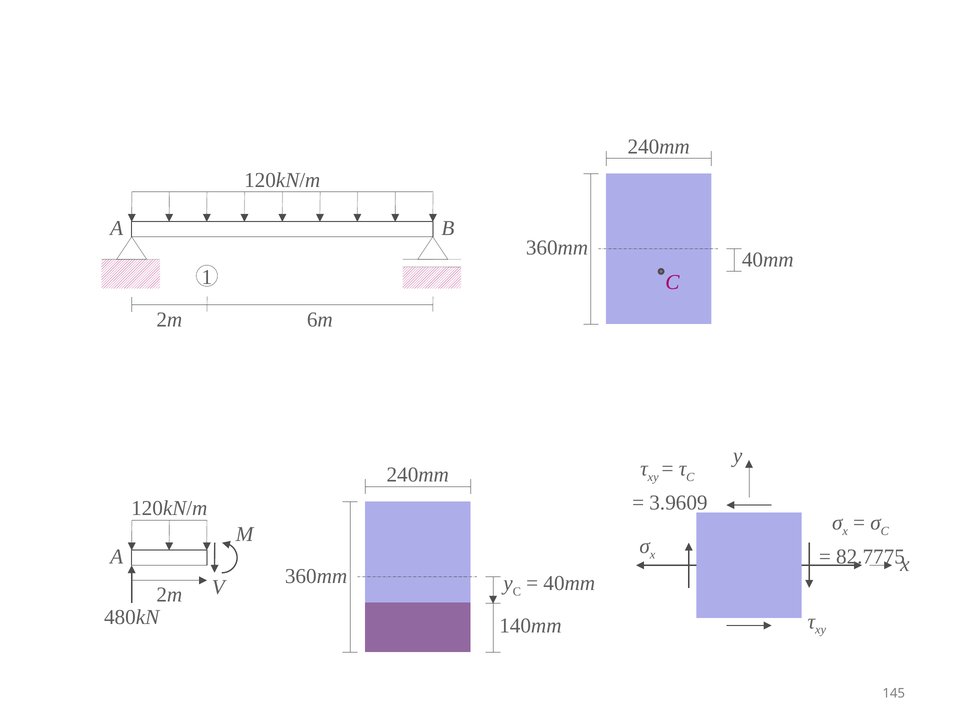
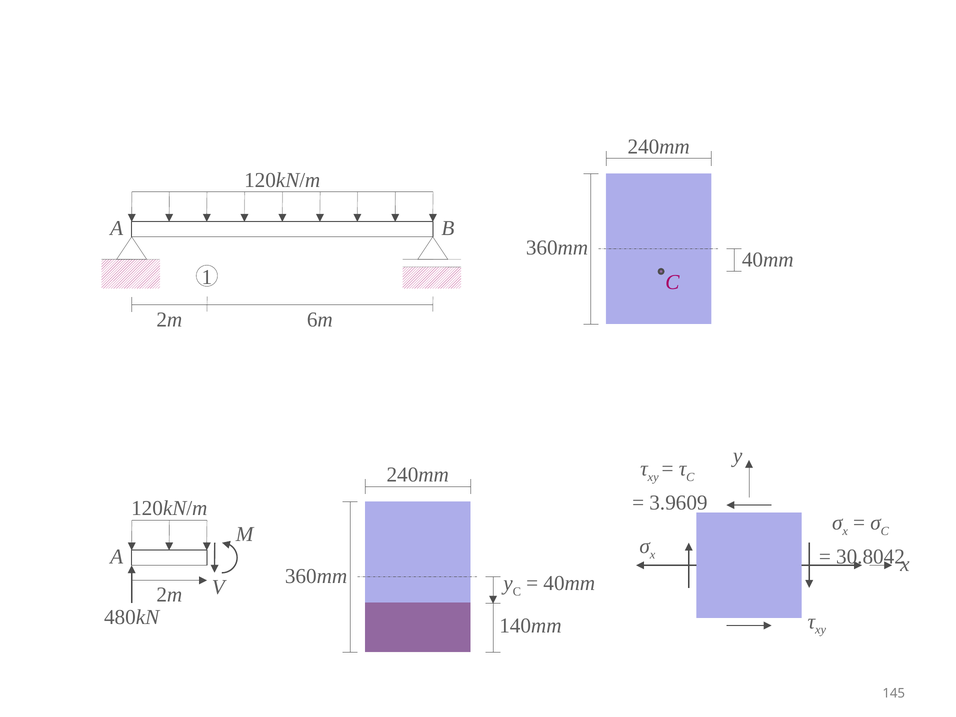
82.7775: 82.7775 -> 30.8042
